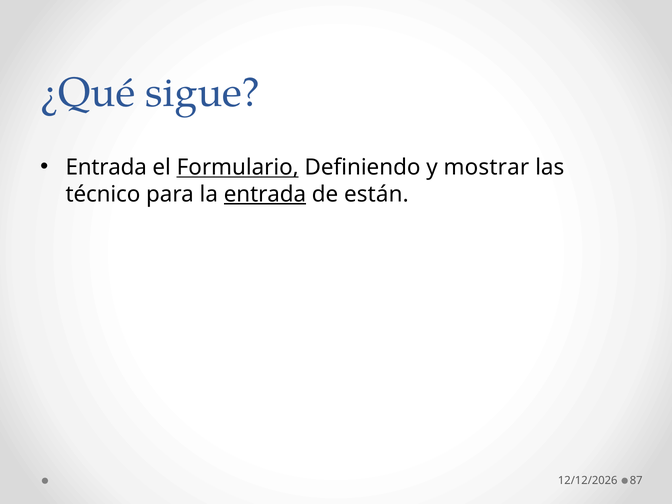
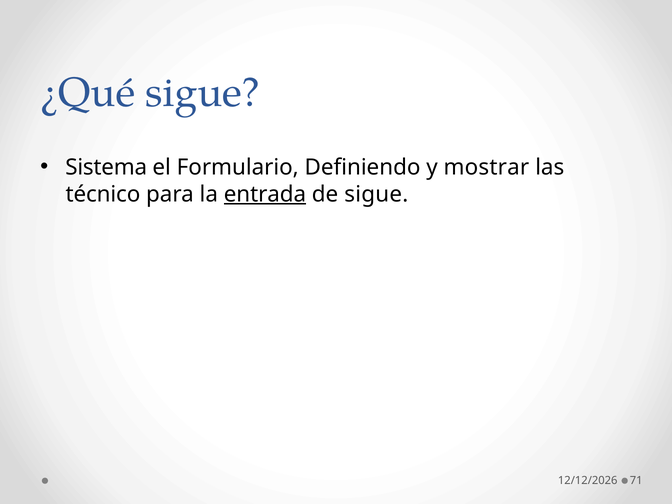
Entrada at (106, 167): Entrada -> Sistema
Formulario underline: present -> none
de están: están -> sigue
87: 87 -> 71
